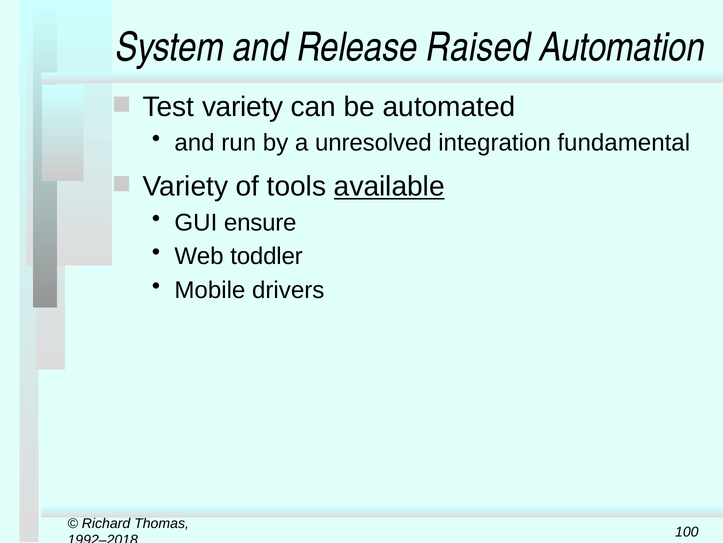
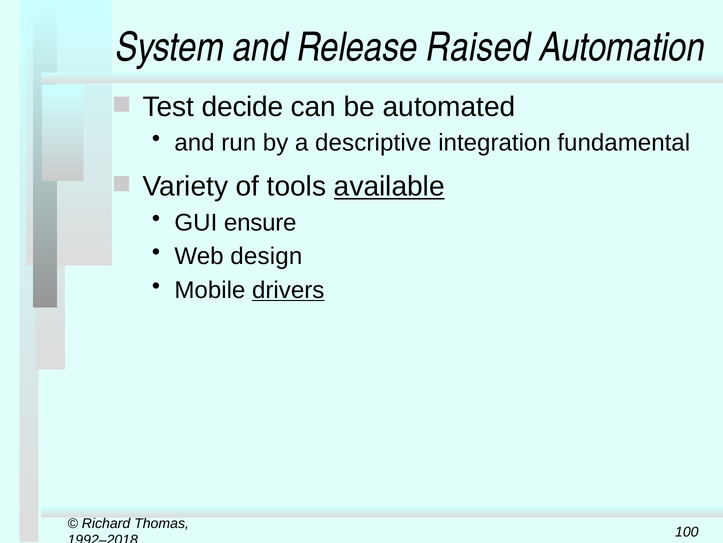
Test variety: variety -> decide
unresolved: unresolved -> descriptive
toddler: toddler -> design
drivers underline: none -> present
